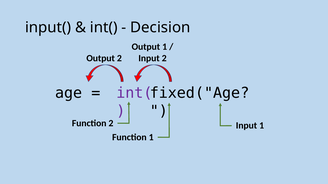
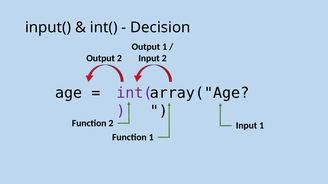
fixed("Age: fixed("Age -> array("Age
